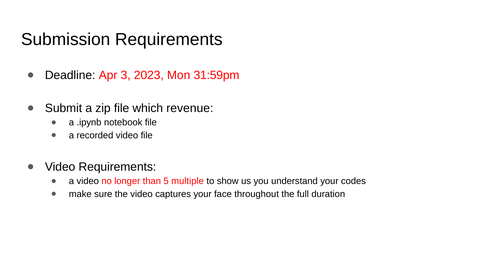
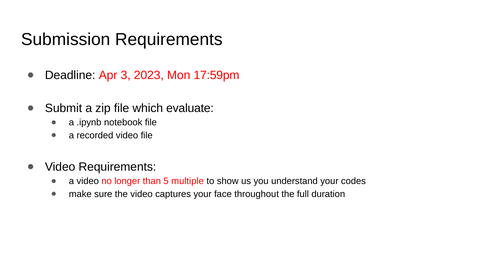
31:59pm: 31:59pm -> 17:59pm
revenue: revenue -> evaluate
